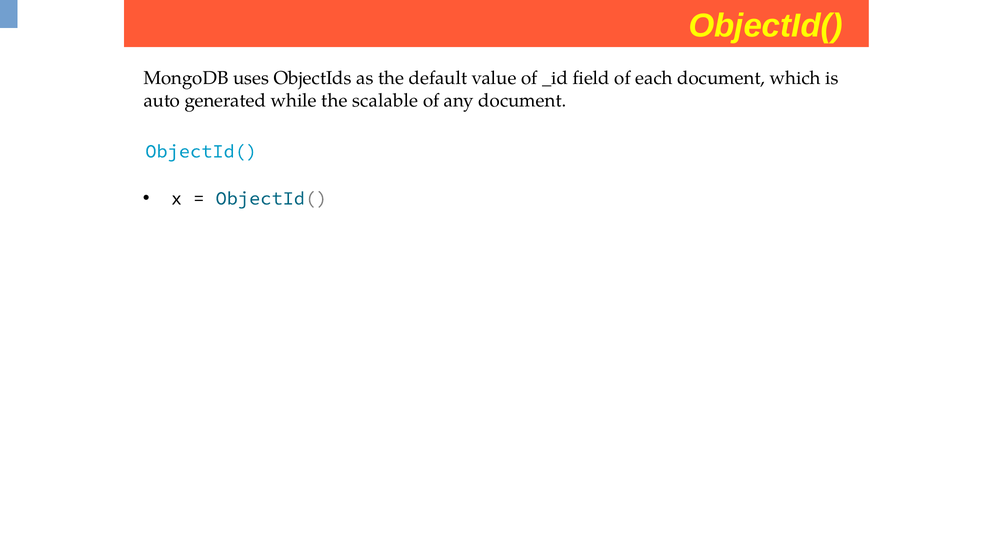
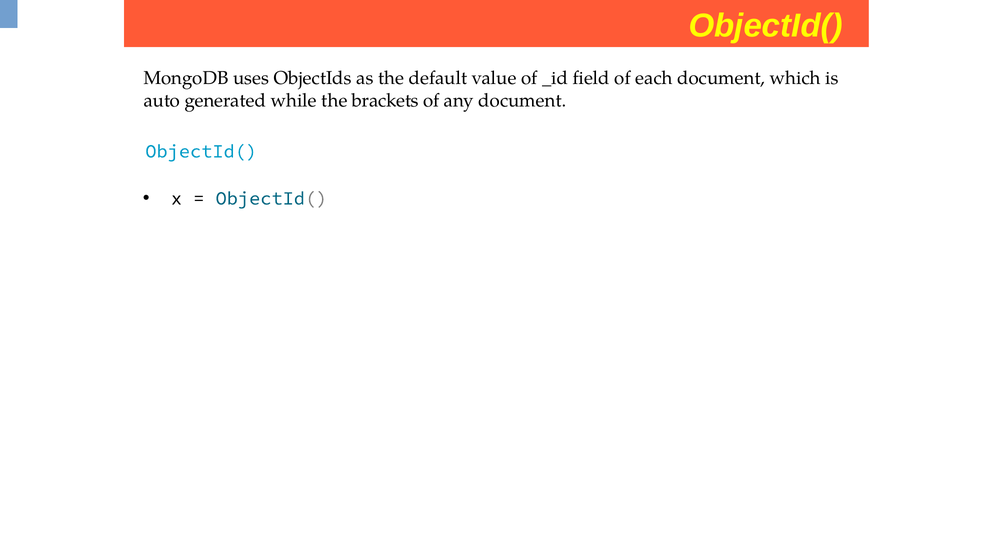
scalable: scalable -> brackets
